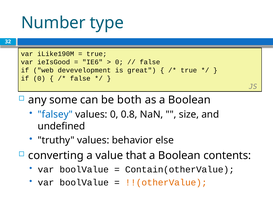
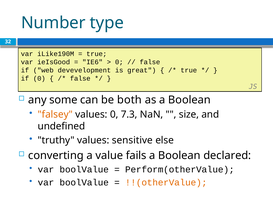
falsey colour: blue -> orange
0.8: 0.8 -> 7.3
behavior: behavior -> sensitive
that: that -> fails
contents: contents -> declared
Contain(otherValue: Contain(otherValue -> Perform(otherValue
